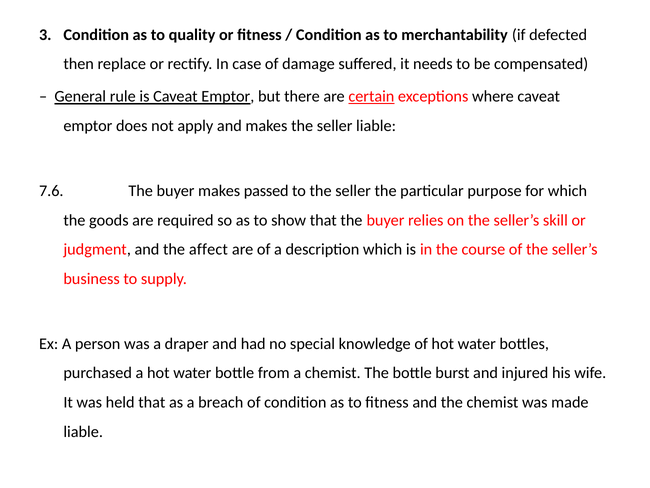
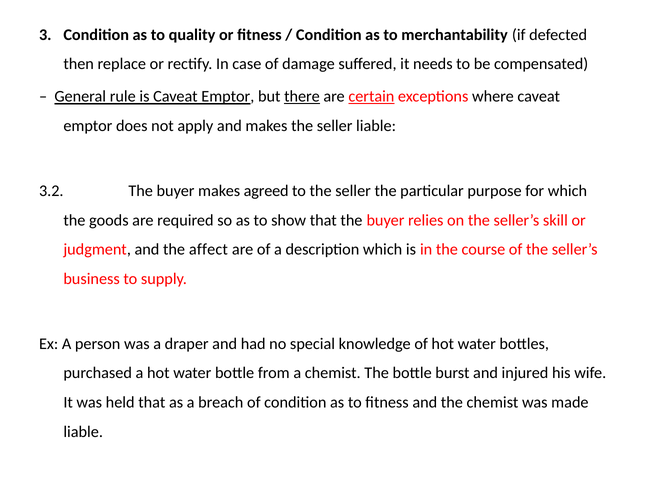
there underline: none -> present
7.6: 7.6 -> 3.2
passed: passed -> agreed
